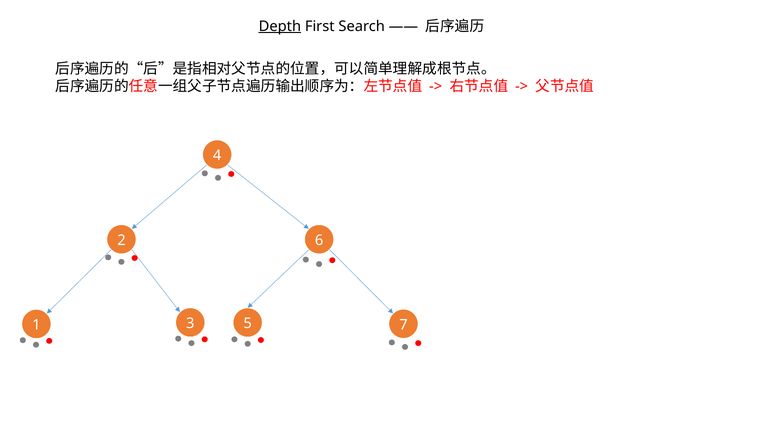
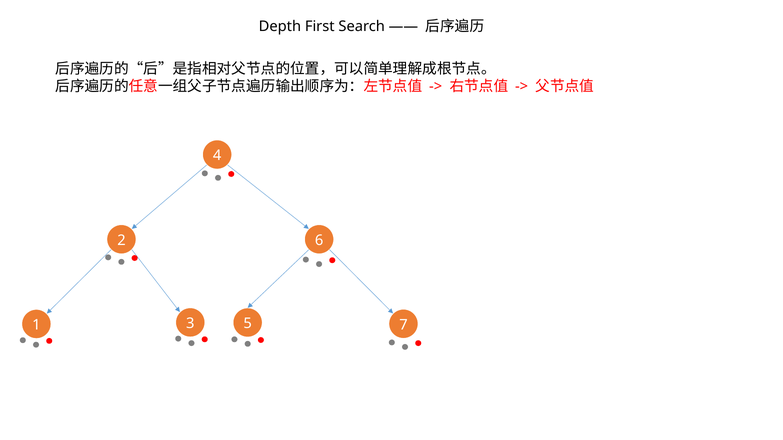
Depth underline: present -> none
